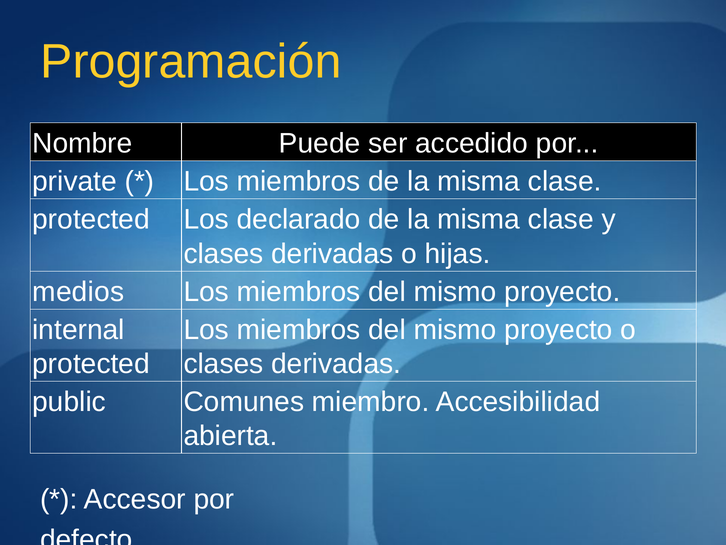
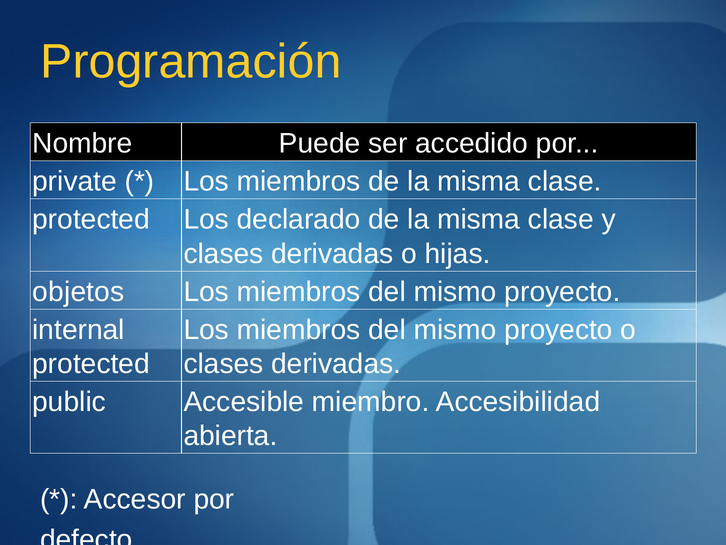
medios: medios -> objetos
Comunes: Comunes -> Accesible
